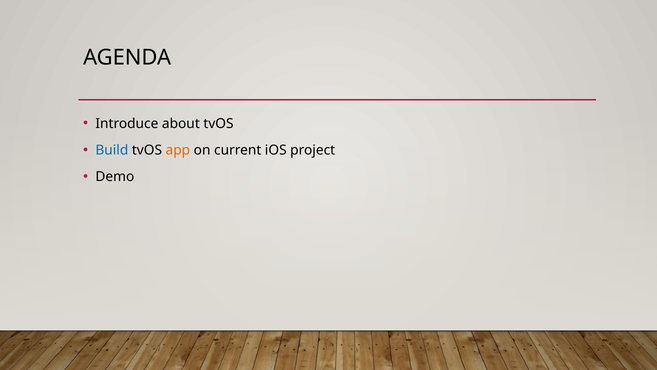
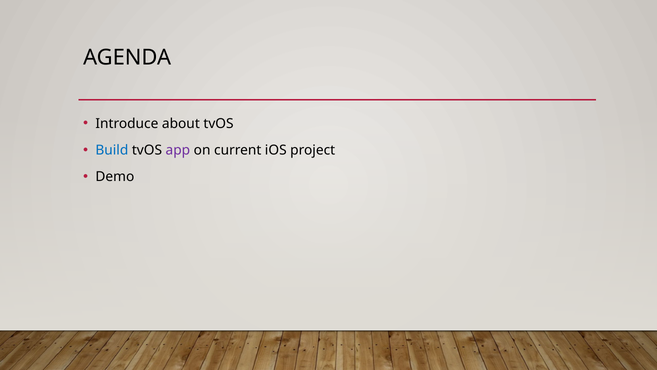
app colour: orange -> purple
